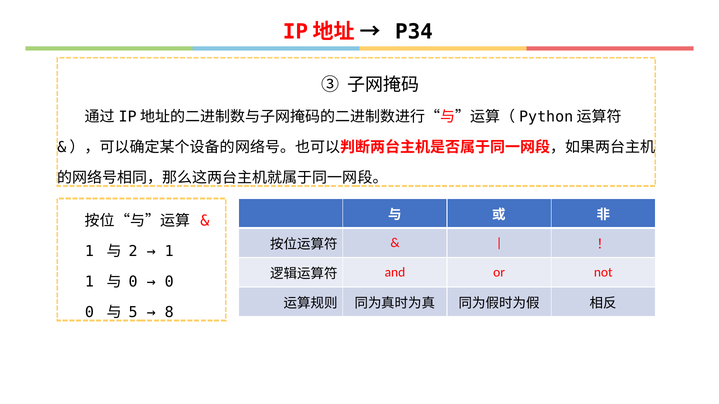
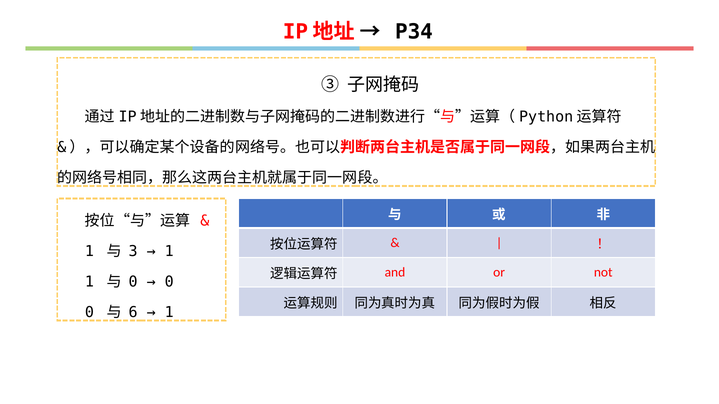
2: 2 -> 3
5: 5 -> 6
8 at (169, 313): 8 -> 1
